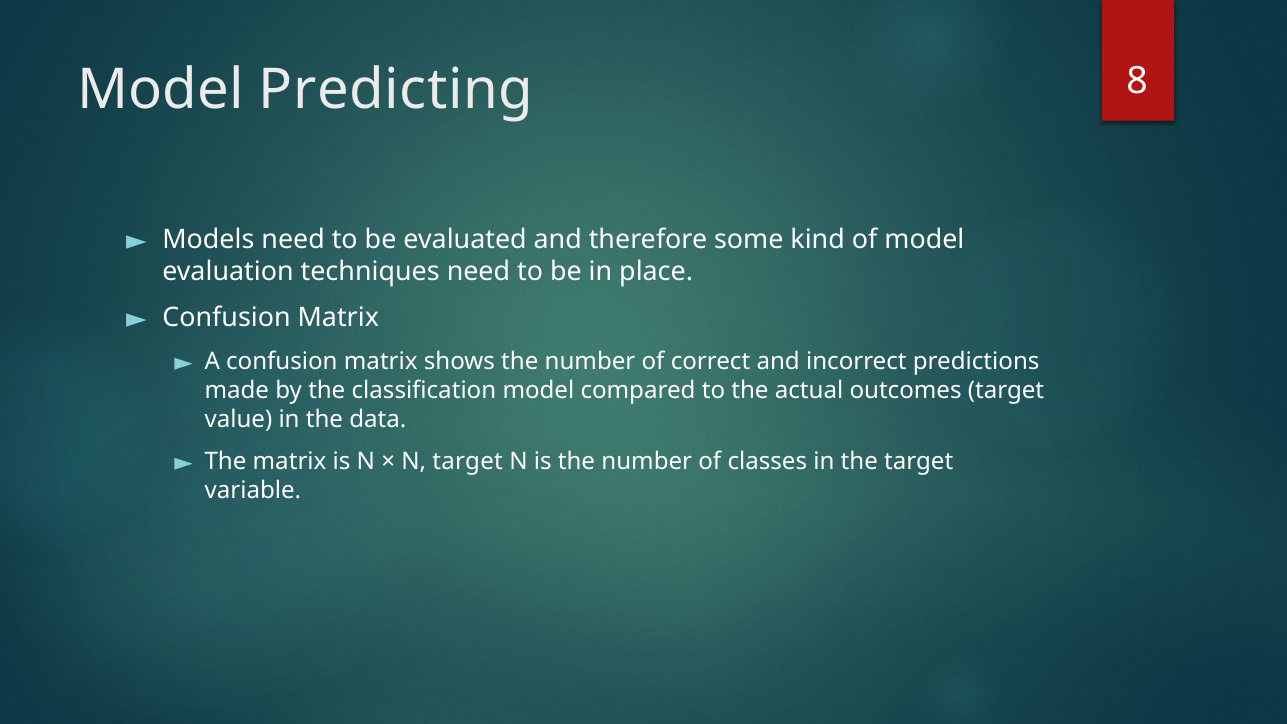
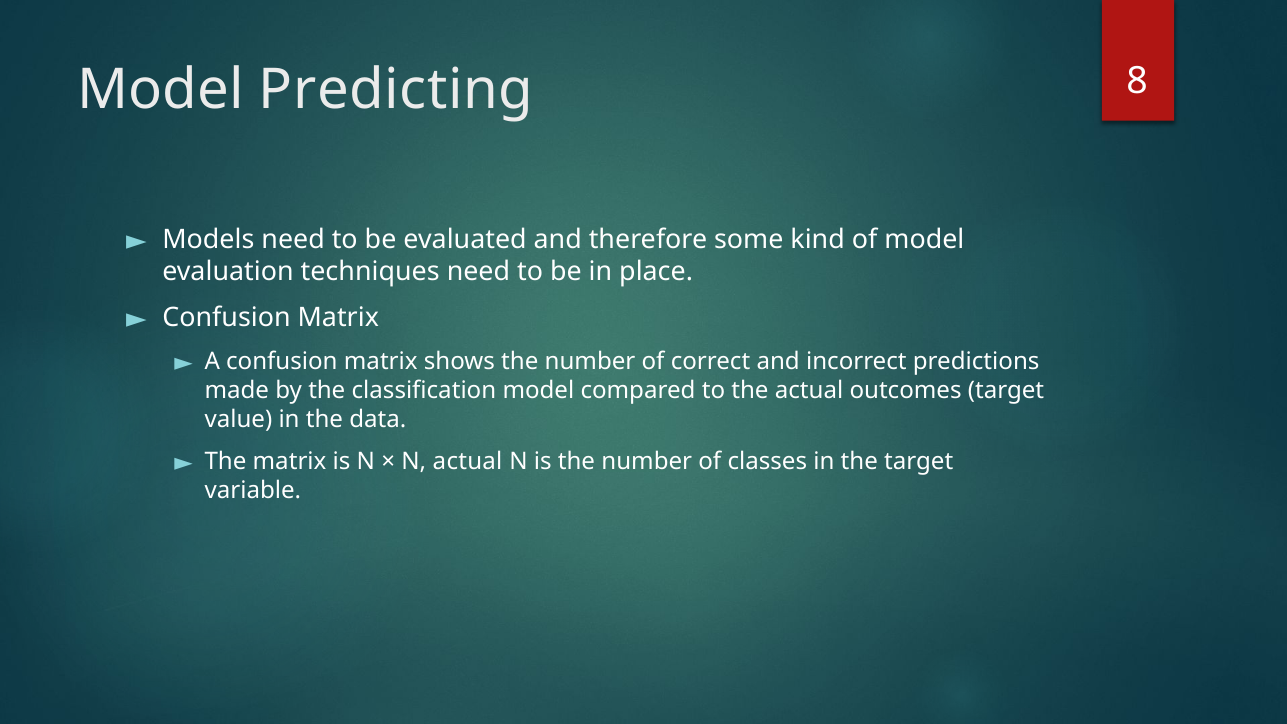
N target: target -> actual
